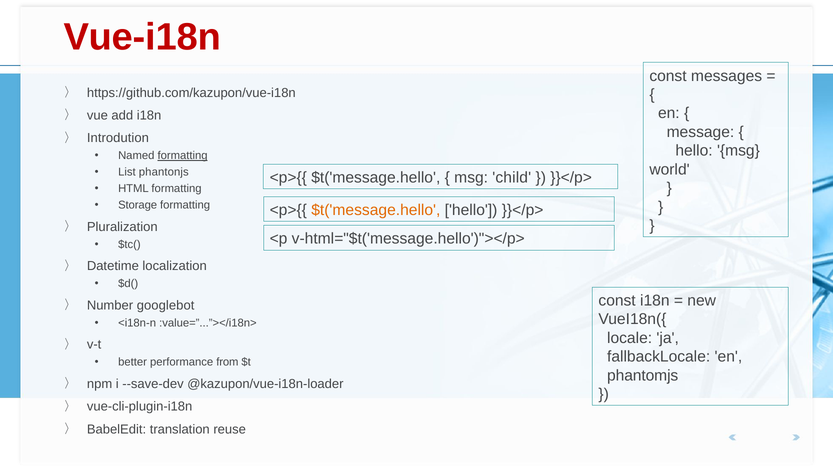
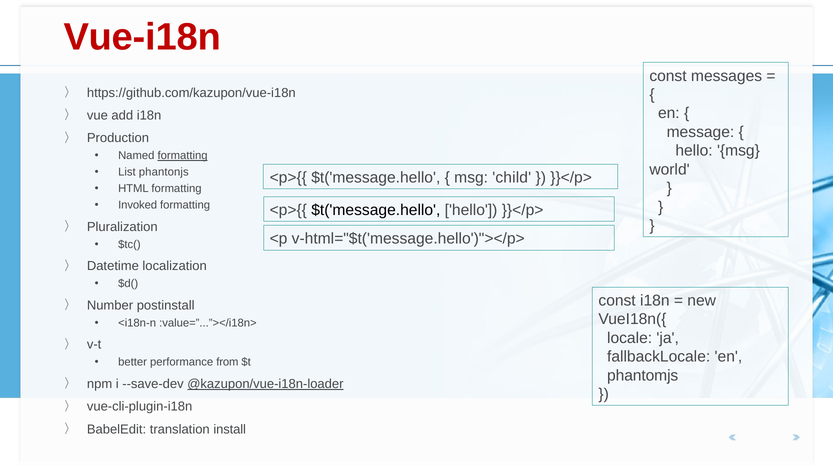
Introdution: Introdution -> Production
Storage: Storage -> Invoked
$t('message.hello at (376, 210) colour: orange -> black
googlebot: googlebot -> postinstall
@kazupon/vue-i18n-loader underline: none -> present
reuse: reuse -> install
